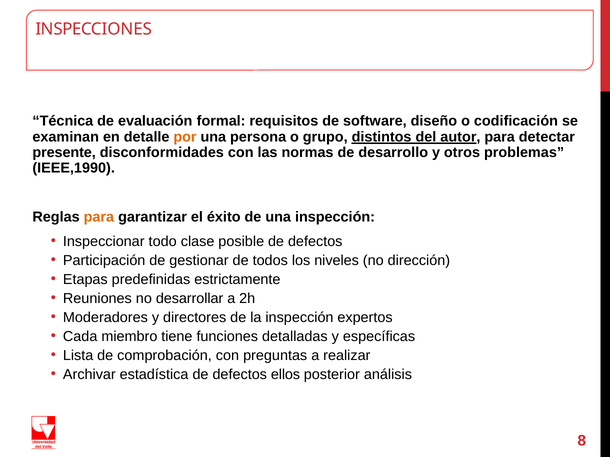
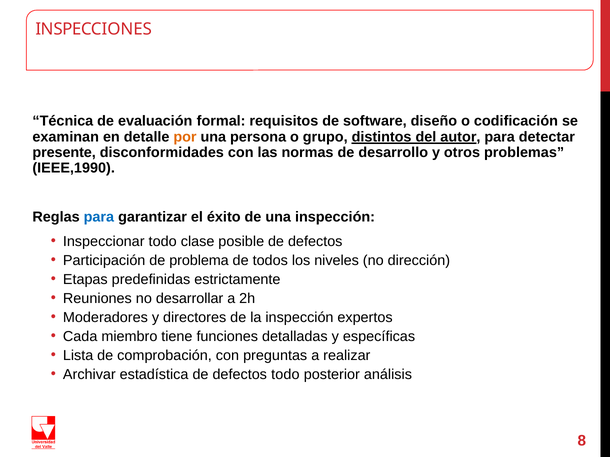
para at (99, 217) colour: orange -> blue
gestionar: gestionar -> problema
defectos ellos: ellos -> todo
